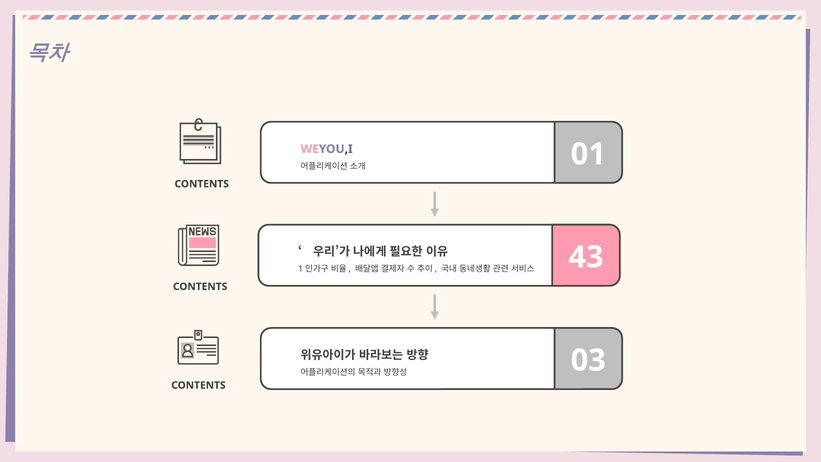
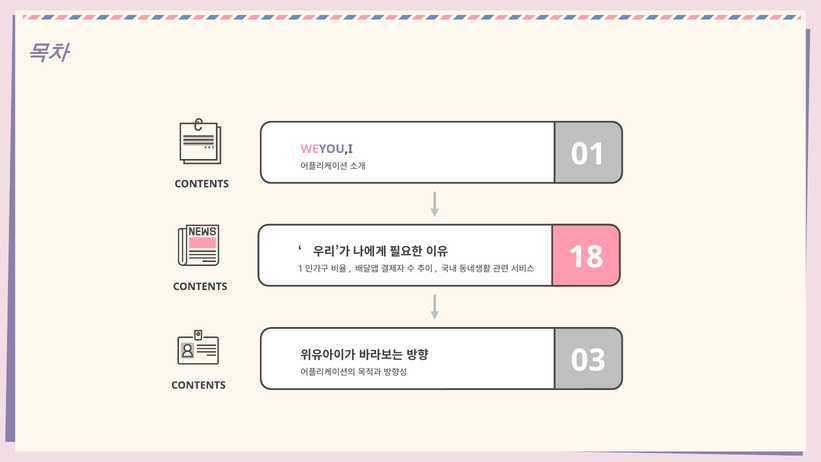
43: 43 -> 18
